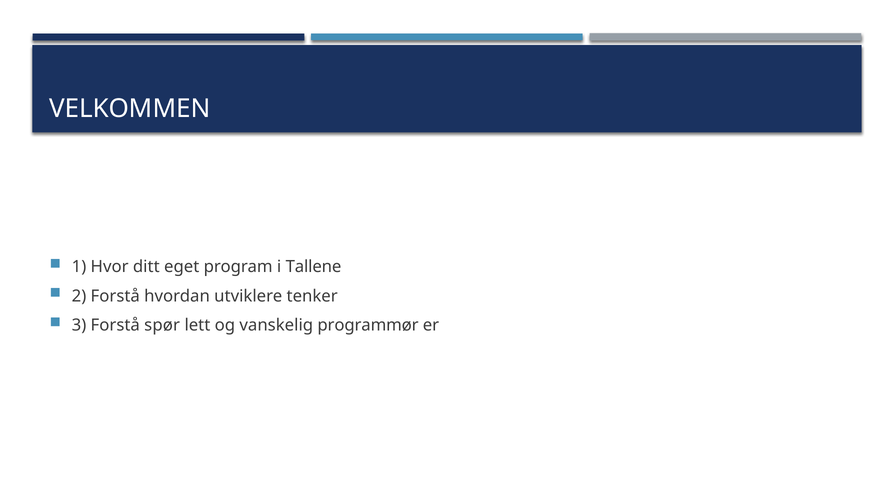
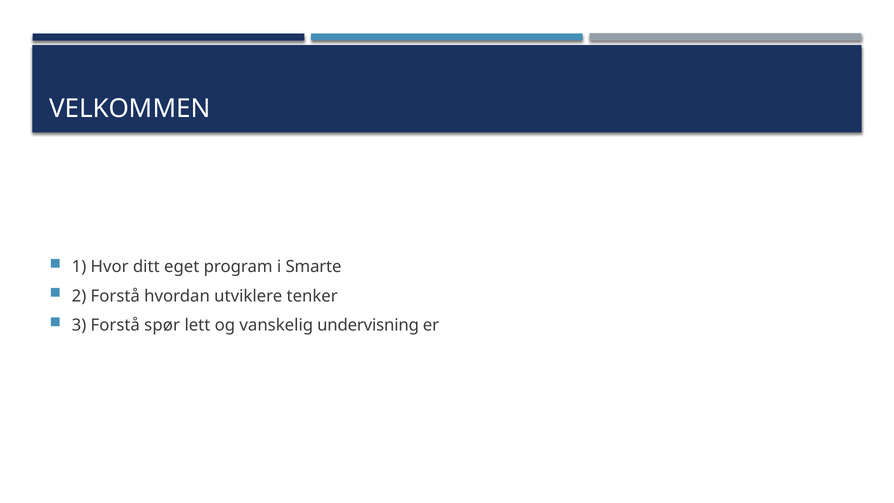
Tallene: Tallene -> Smarte
programmør: programmør -> undervisning
